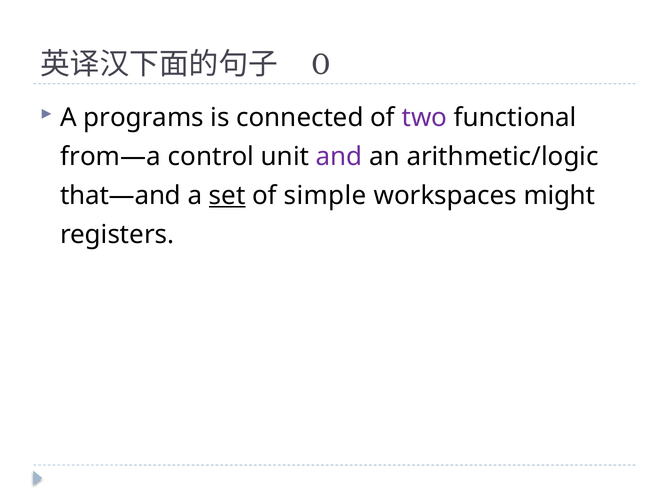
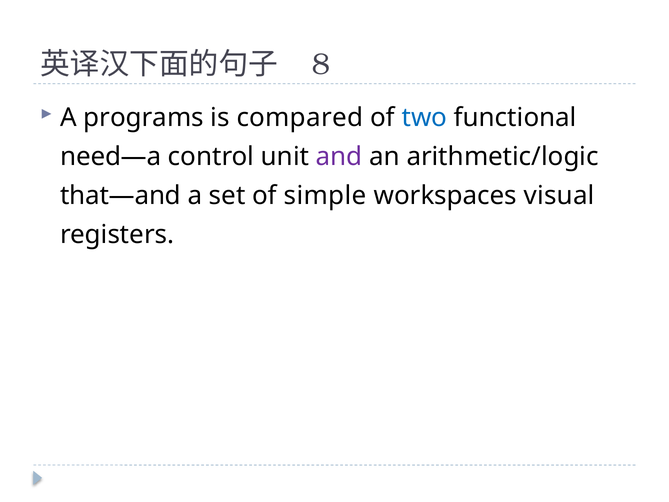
0: 0 -> 8
connected: connected -> compared
two colour: purple -> blue
from—a: from—a -> need—a
set underline: present -> none
might: might -> visual
